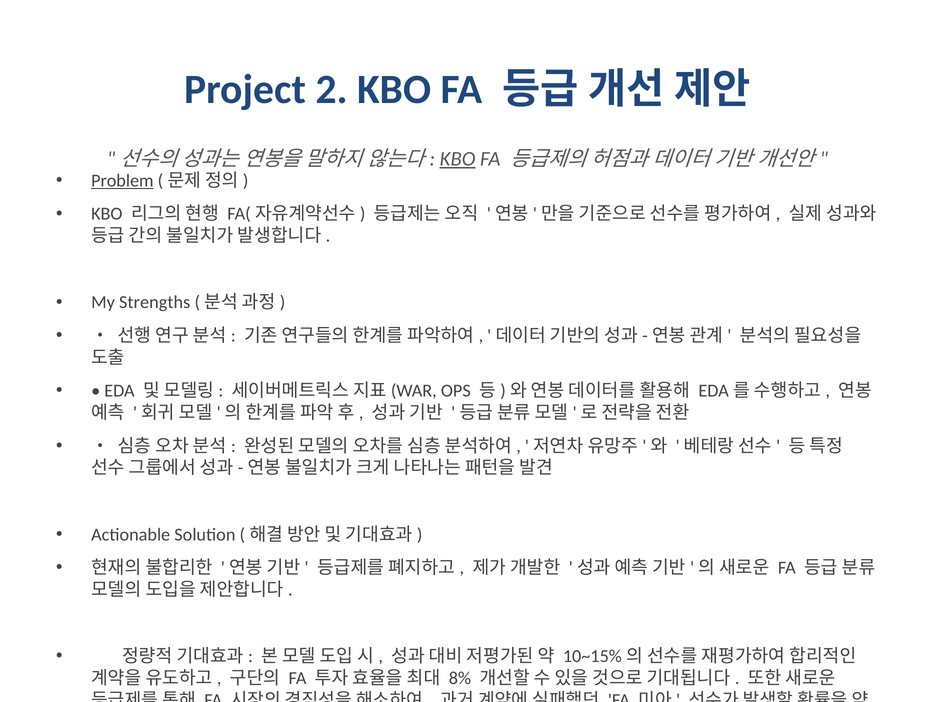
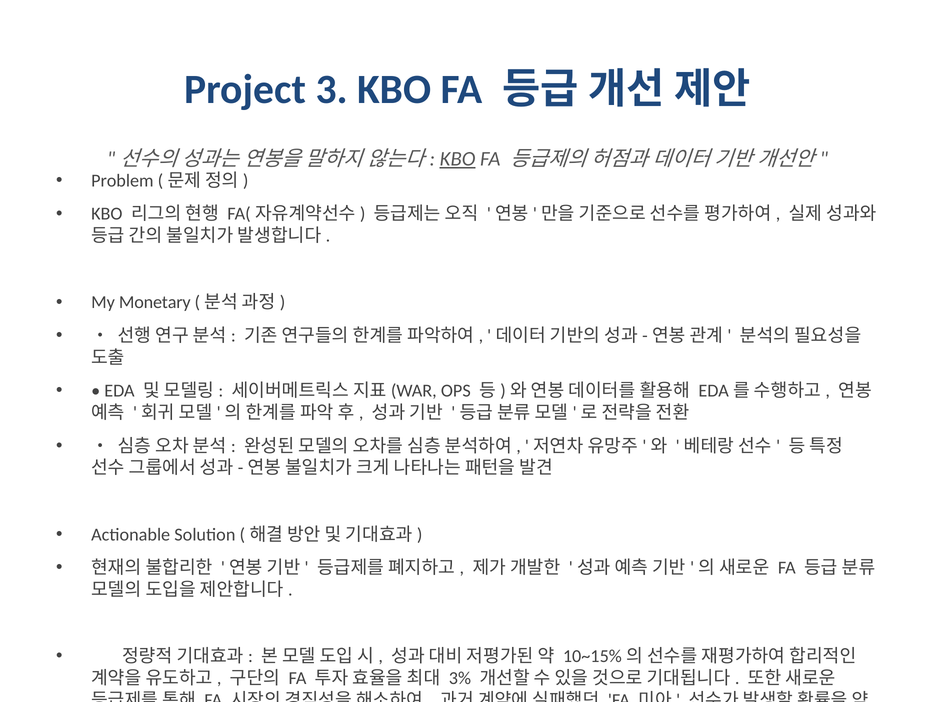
2: 2 -> 3
Problem underline: present -> none
Strengths: Strengths -> Monetary
8%: 8% -> 3%
